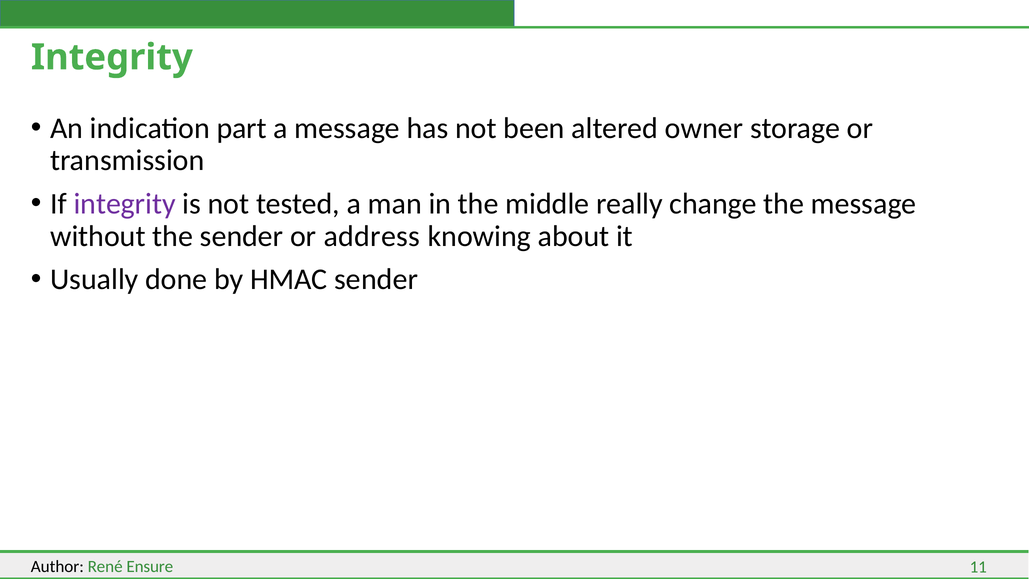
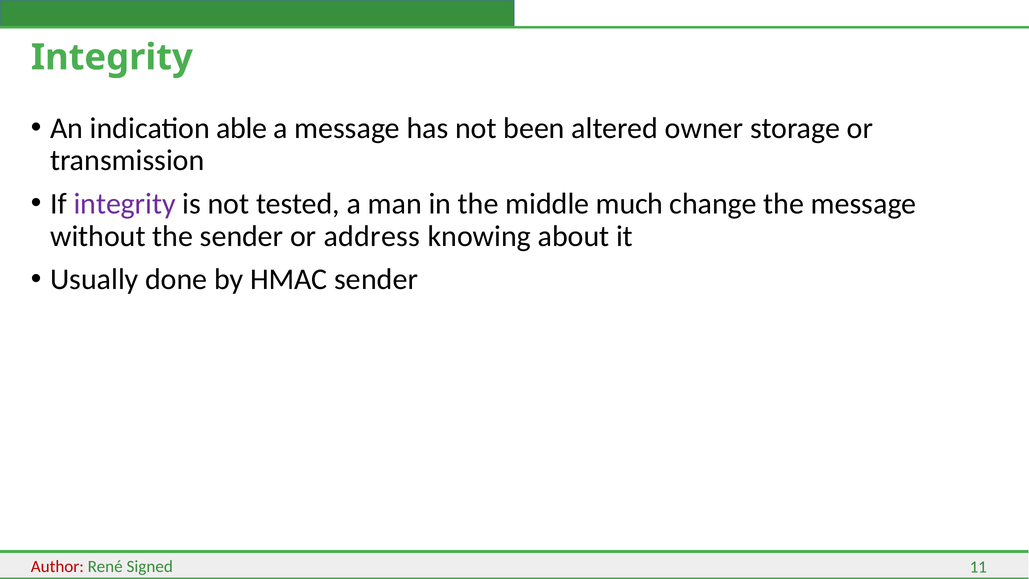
part: part -> able
really: really -> much
Author colour: black -> red
Ensure: Ensure -> Signed
